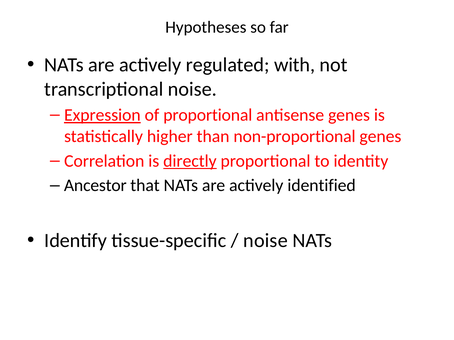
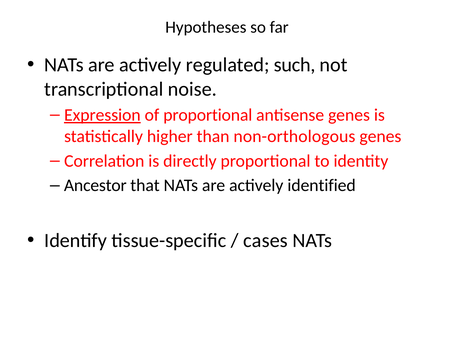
with: with -> such
non-proportional: non-proportional -> non-orthologous
directly underline: present -> none
noise at (266, 241): noise -> cases
